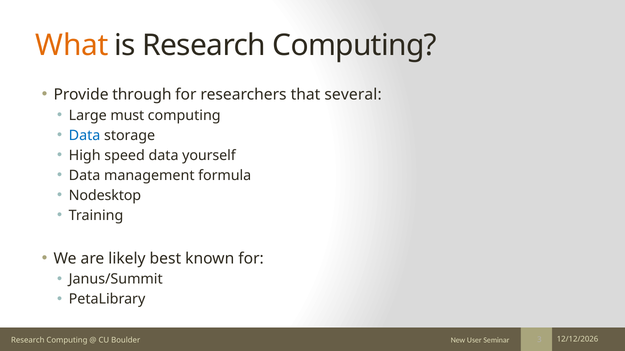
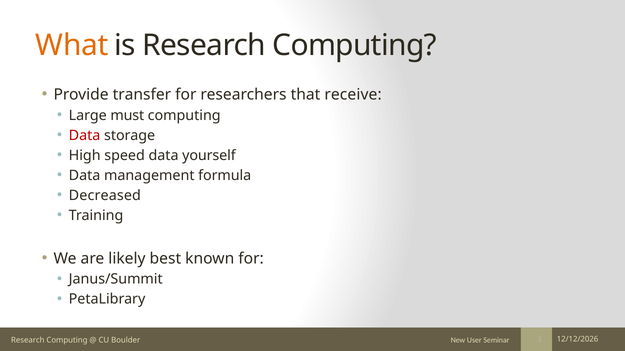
through: through -> transfer
several: several -> receive
Data at (85, 136) colour: blue -> red
Nodesktop: Nodesktop -> Decreased
